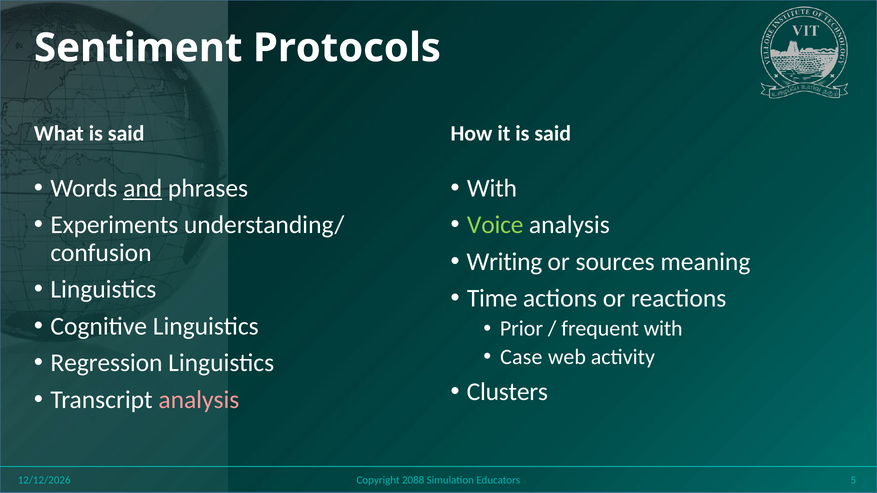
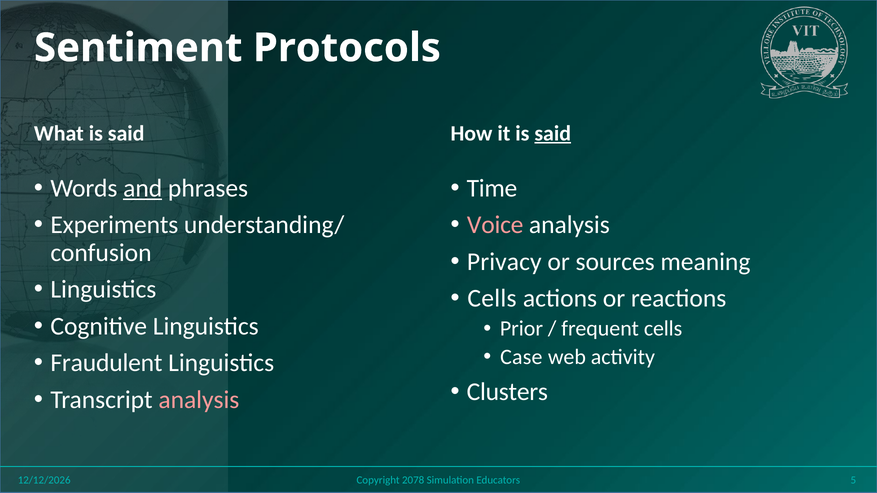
said at (553, 134) underline: none -> present
With at (492, 188): With -> Time
Voice colour: light green -> pink
Writing: Writing -> Privacy
Time at (492, 299): Time -> Cells
frequent with: with -> cells
Regression: Regression -> Fraudulent
2088: 2088 -> 2078
